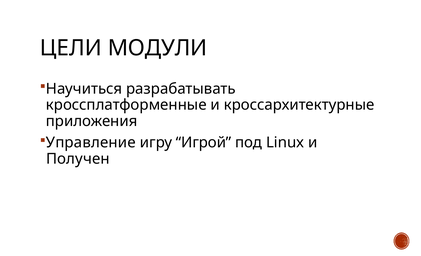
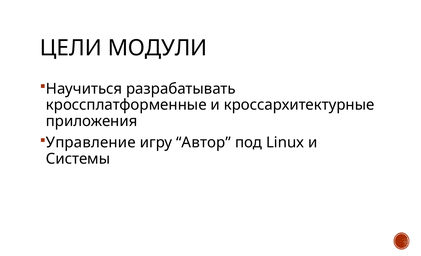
Игрой: Игрой -> Автор
Получен: Получен -> Системы
